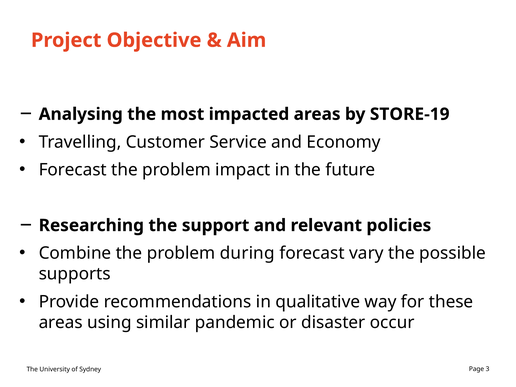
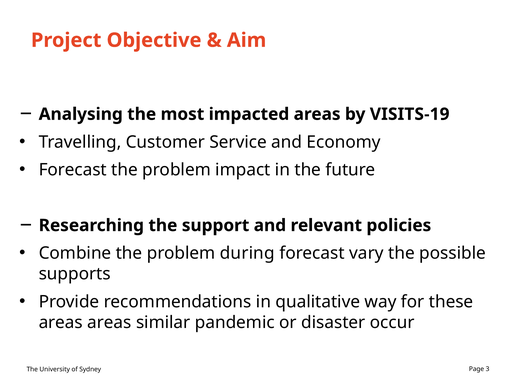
STORE-19: STORE-19 -> VISITS-19
areas using: using -> areas
